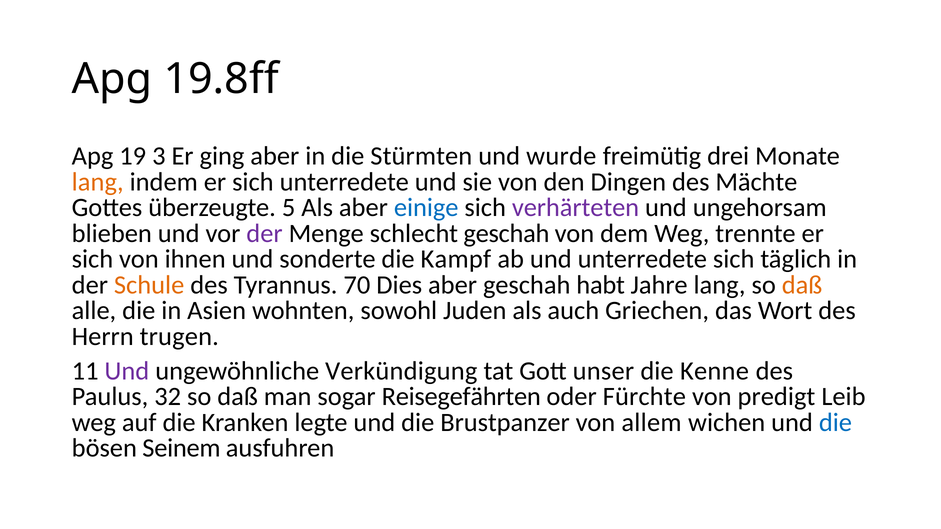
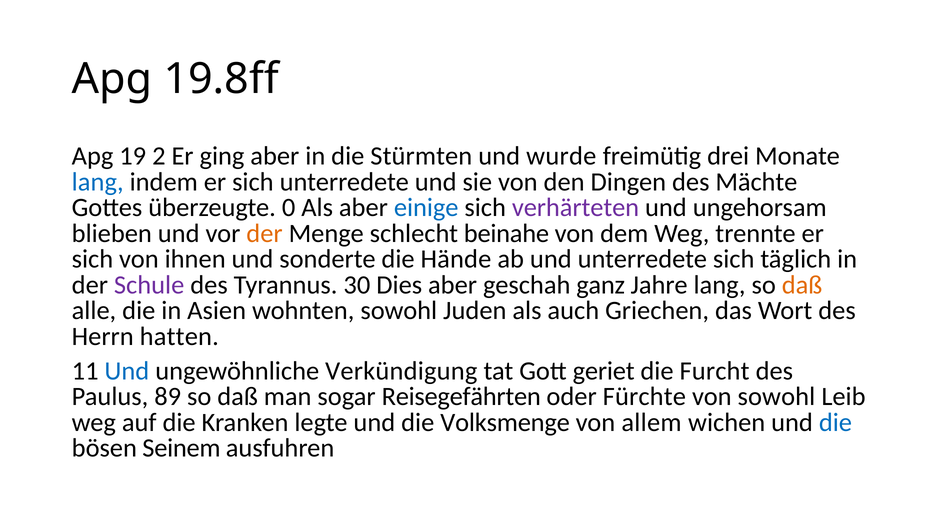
3: 3 -> 2
lang at (98, 182) colour: orange -> blue
5: 5 -> 0
der at (265, 234) colour: purple -> orange
schlecht geschah: geschah -> beinahe
Kampf: Kampf -> Hände
Schule colour: orange -> purple
70: 70 -> 30
habt: habt -> ganz
trugen: trugen -> hatten
Und at (127, 371) colour: purple -> blue
unser: unser -> geriet
Kenne: Kenne -> Furcht
32: 32 -> 89
von predigt: predigt -> sowohl
Brustpanzer: Brustpanzer -> Volksmenge
